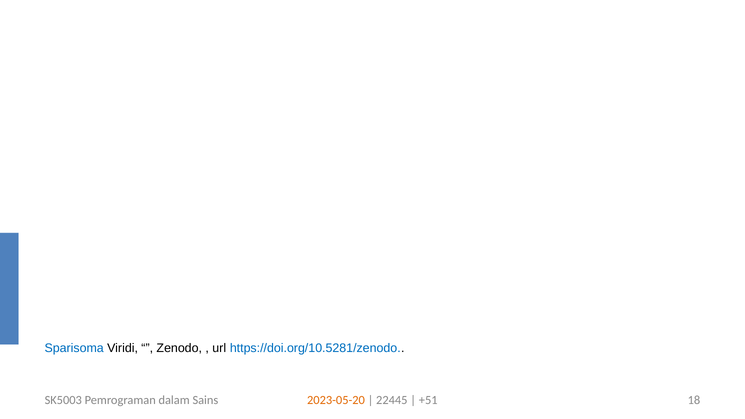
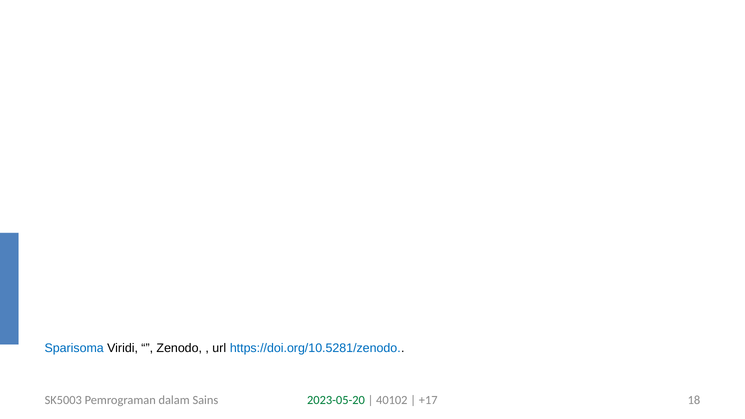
2023-05-20 colour: orange -> green
22445: 22445 -> 40102
+51: +51 -> +17
